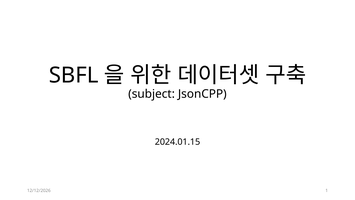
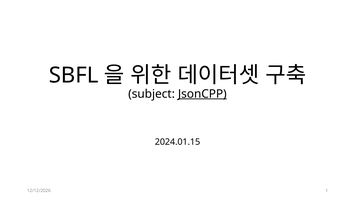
JsonCPP underline: none -> present
